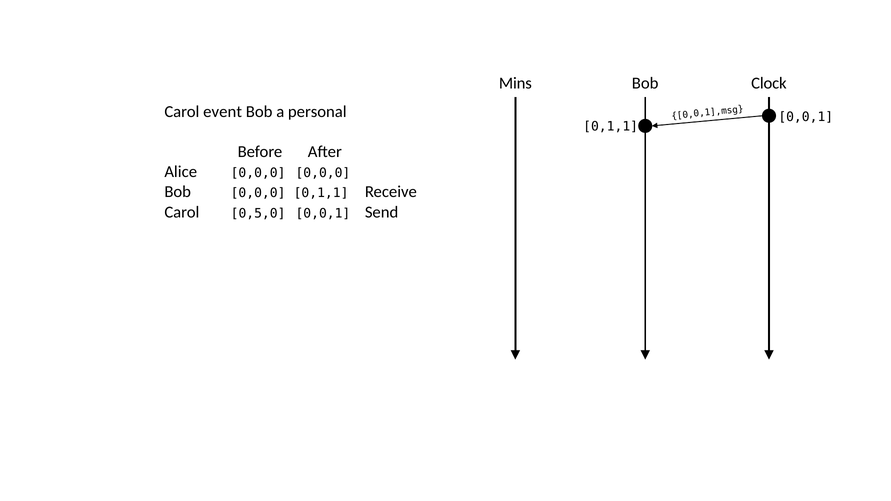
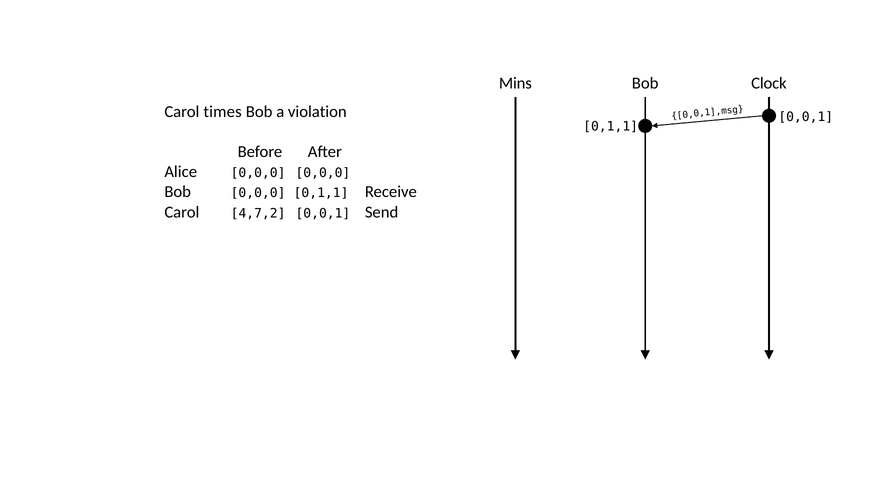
event: event -> times
personal: personal -> violation
0,5,0: 0,5,0 -> 4,7,2
